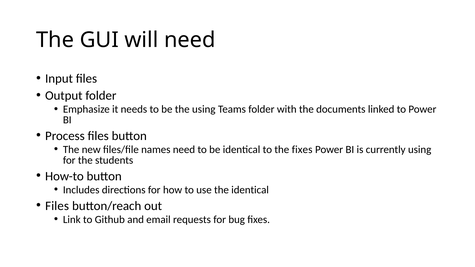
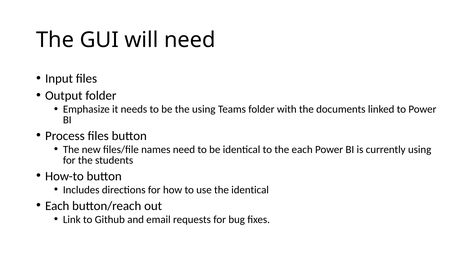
the fixes: fixes -> each
Files at (57, 206): Files -> Each
